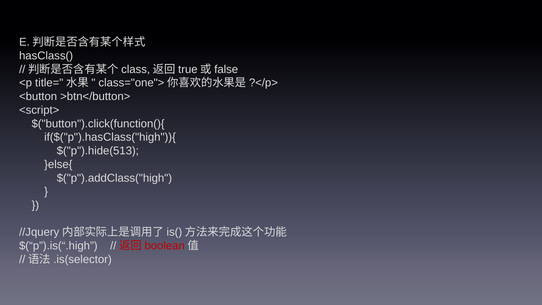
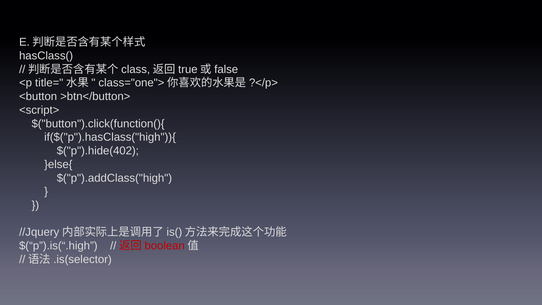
$("p").hide(513: $("p").hide(513 -> $("p").hide(402
